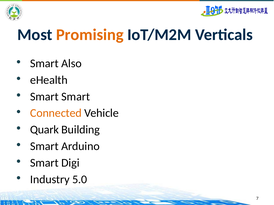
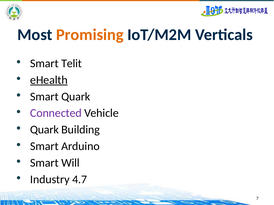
Also: Also -> Telit
eHealth underline: none -> present
Smart Smart: Smart -> Quark
Connected colour: orange -> purple
Digi: Digi -> Will
5.0: 5.0 -> 4.7
